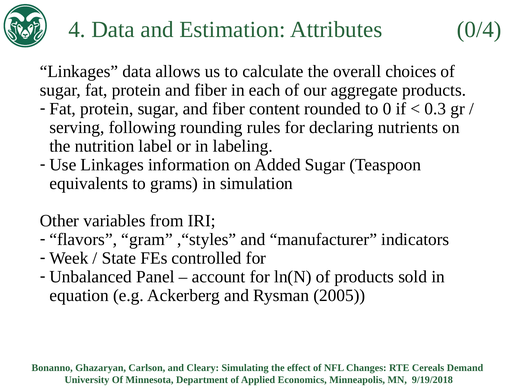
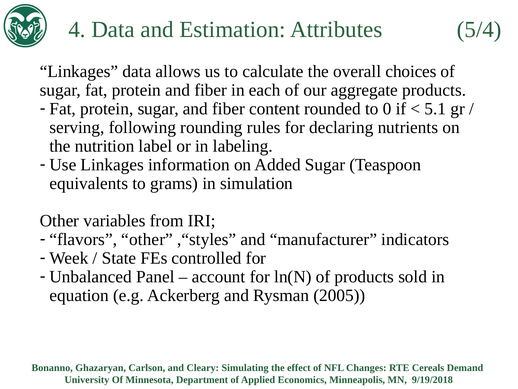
0/4: 0/4 -> 5/4
0.3: 0.3 -> 5.1
gram at (147, 239): gram -> other
